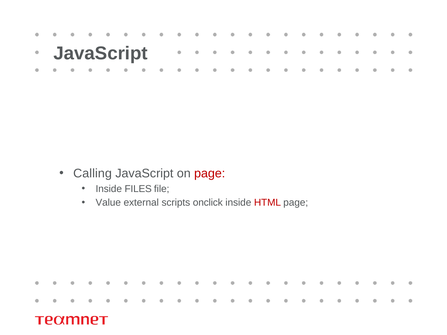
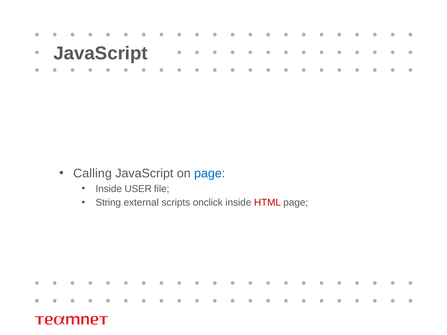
page at (210, 174) colour: red -> blue
FILES: FILES -> USER
Value: Value -> String
